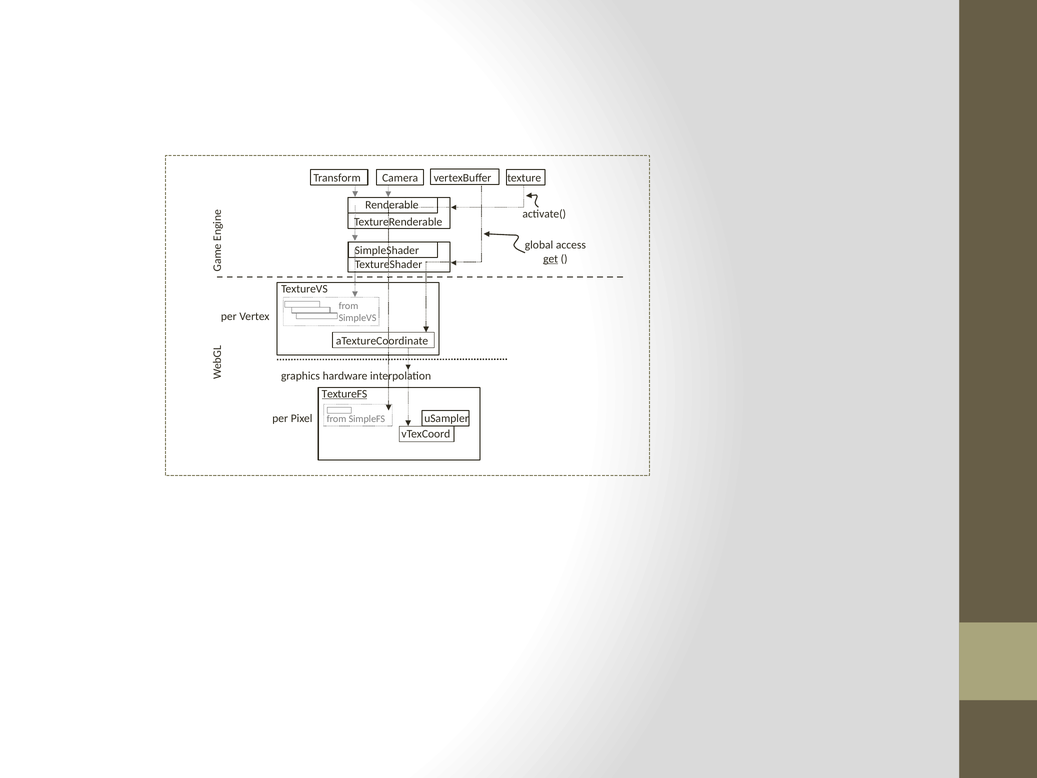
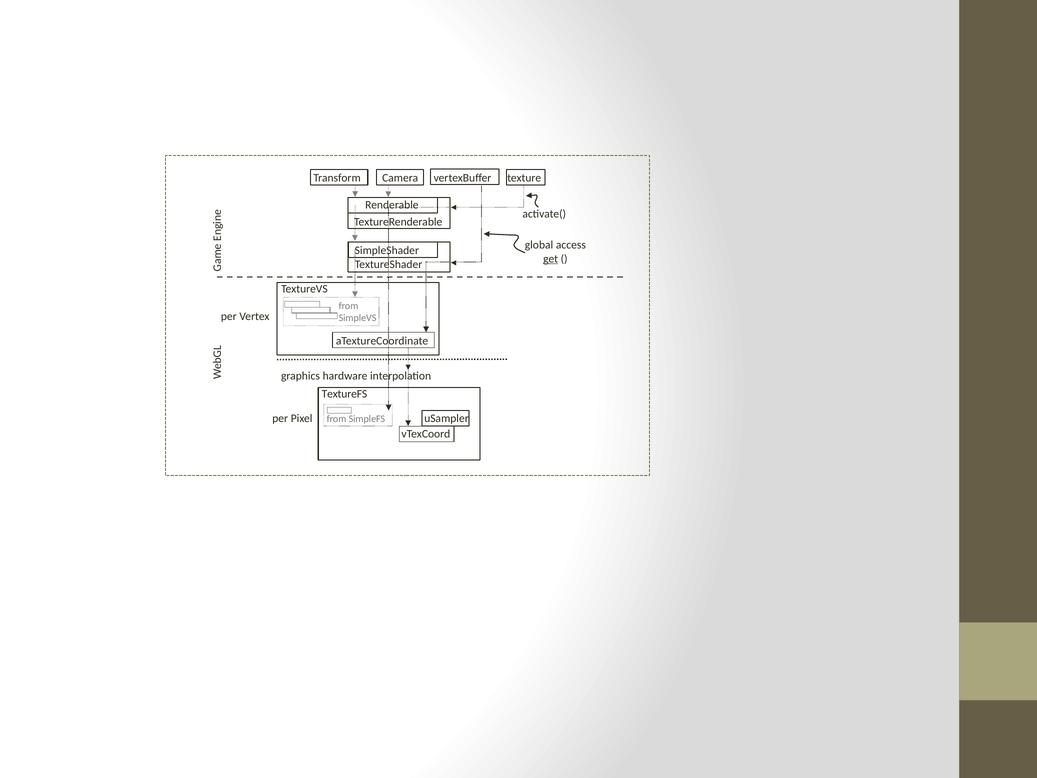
TextureFS underline: present -> none
